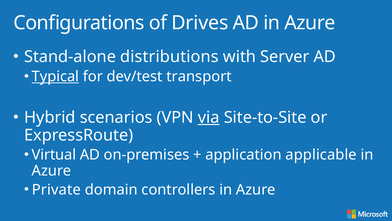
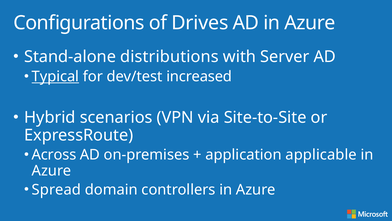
transport: transport -> increased
via underline: present -> none
Virtual: Virtual -> Across
Private: Private -> Spread
